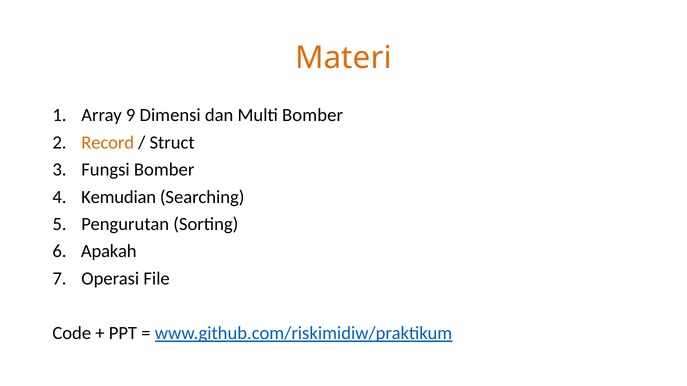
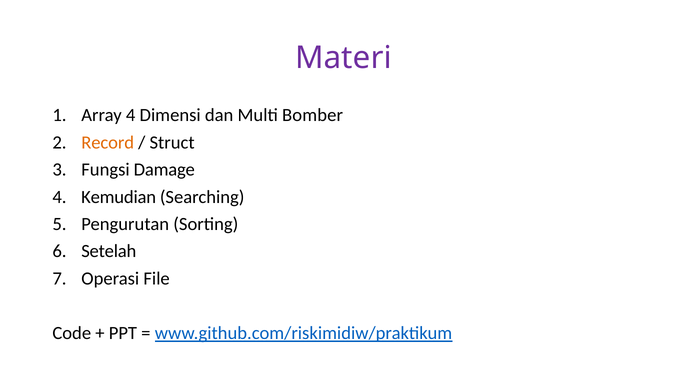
Materi colour: orange -> purple
Array 9: 9 -> 4
Fungsi Bomber: Bomber -> Damage
Apakah: Apakah -> Setelah
